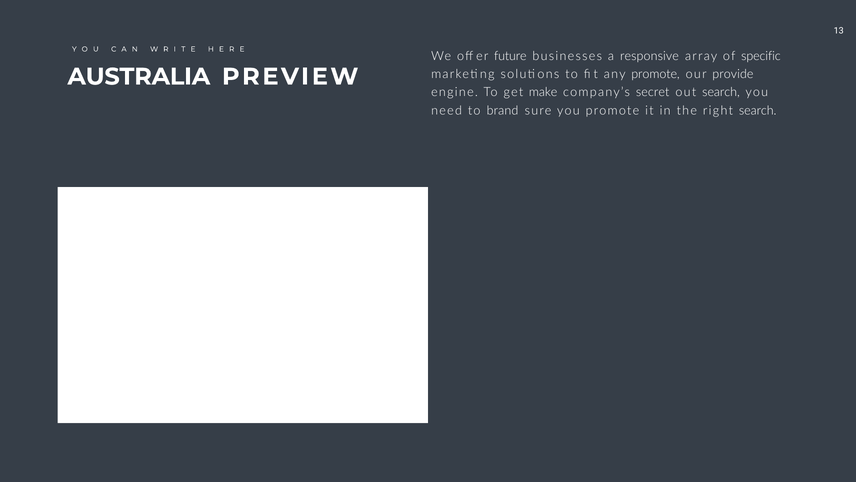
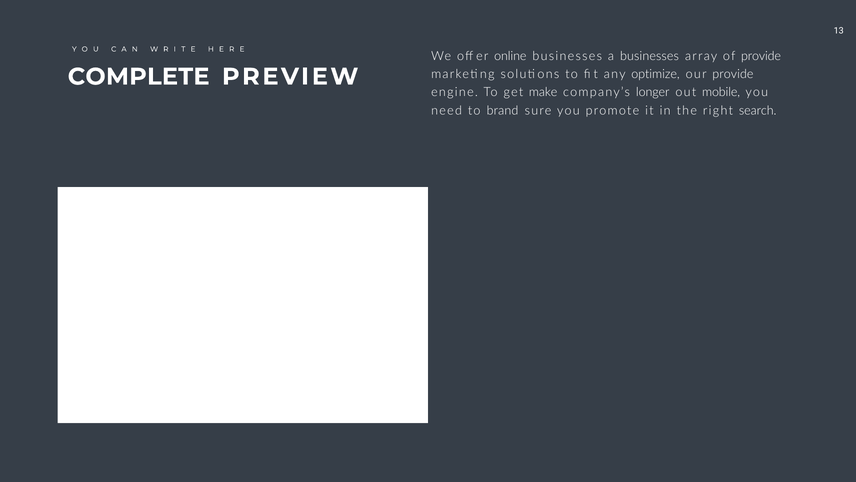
future: future -> online
a responsive: responsive -> businesses
of specific: specific -> provide
any promote: promote -> optimize
AUSTRALIA: AUSTRALIA -> COMPLETE
secret: secret -> longer
out search: search -> mobile
